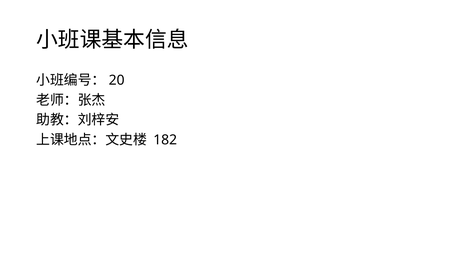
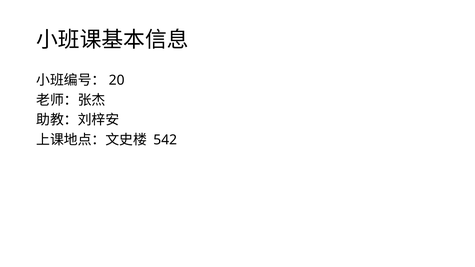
182: 182 -> 542
